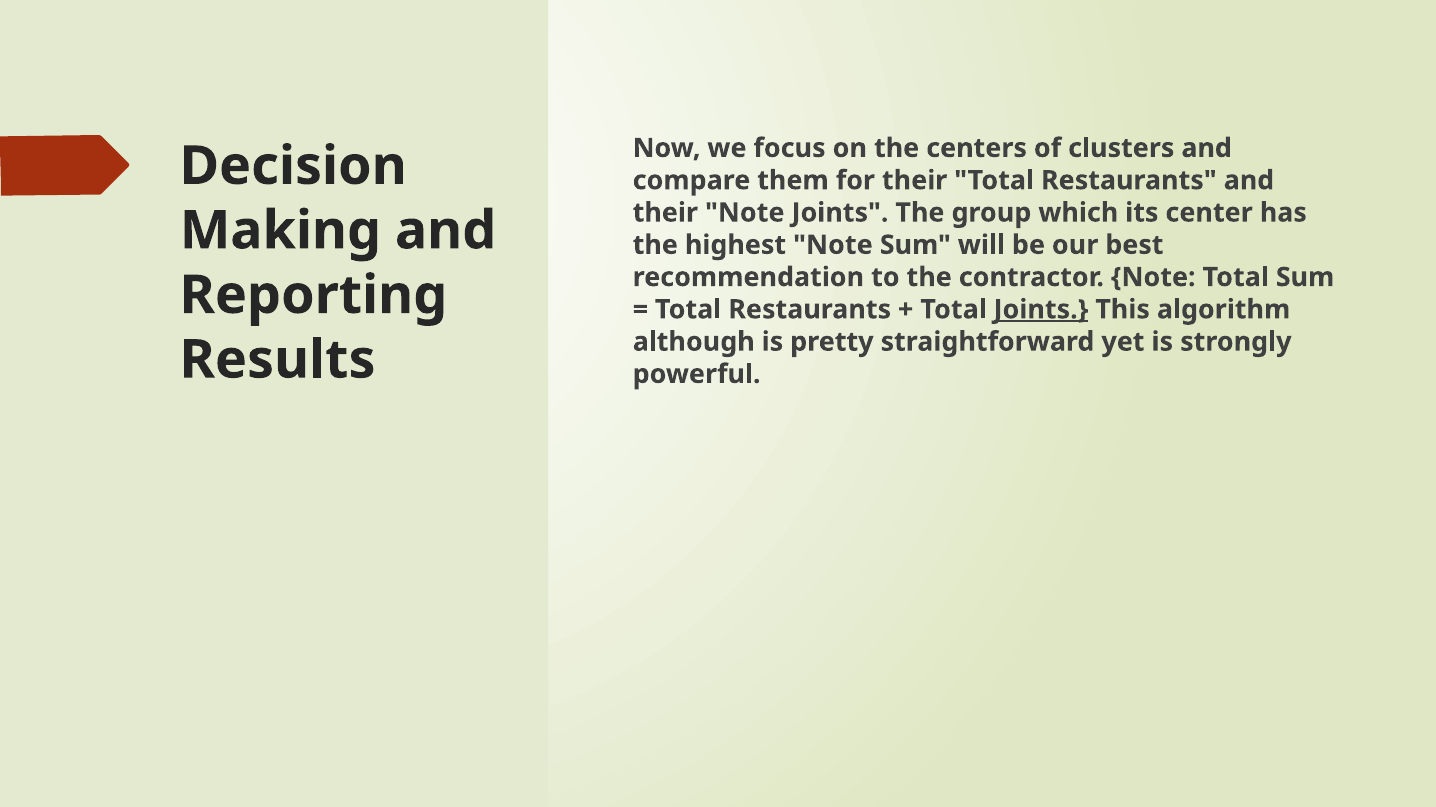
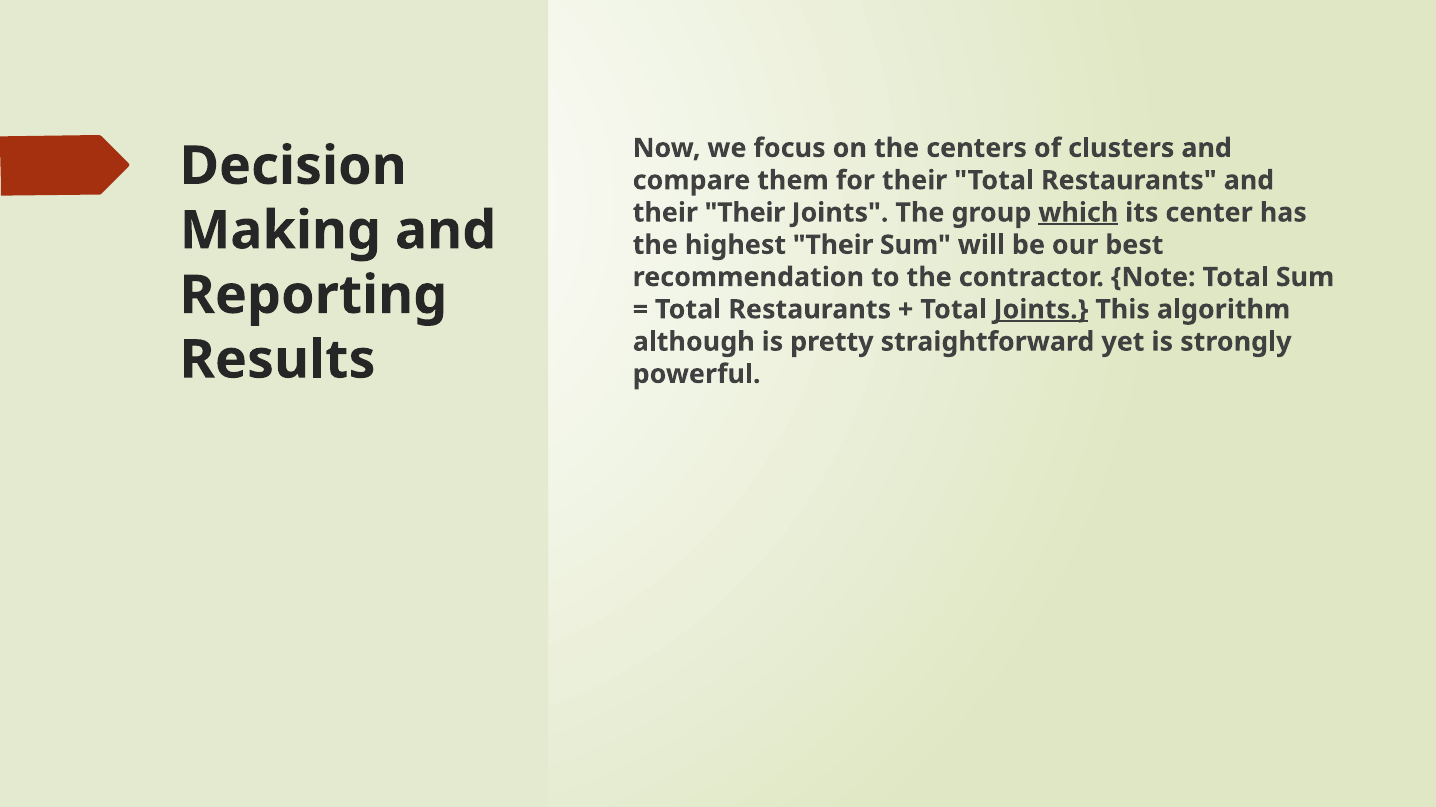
their Note: Note -> Their
which underline: none -> present
highest Note: Note -> Their
